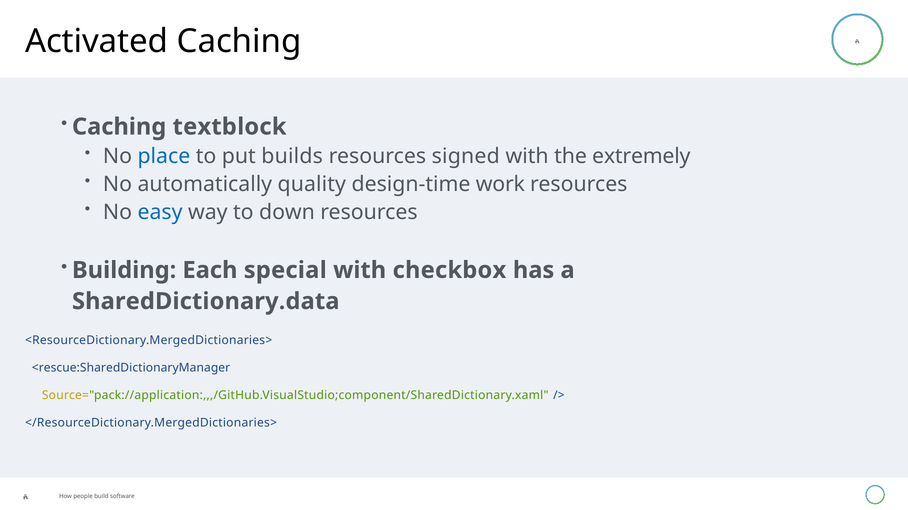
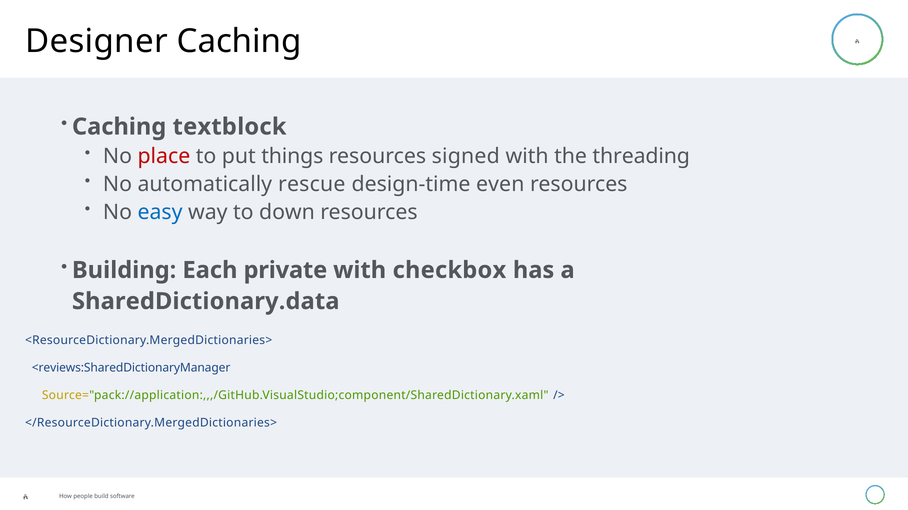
Activated: Activated -> Designer
place colour: blue -> red
builds: builds -> things
extremely: extremely -> threading
quality: quality -> rescue
work: work -> even
special: special -> private
<rescue:SharedDictionaryManager: <rescue:SharedDictionaryManager -> <reviews:SharedDictionaryManager
